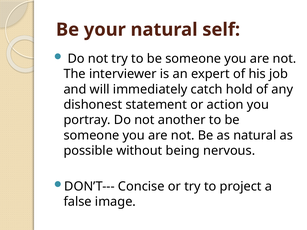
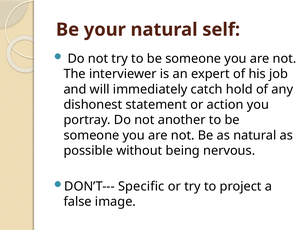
Concise: Concise -> Specific
